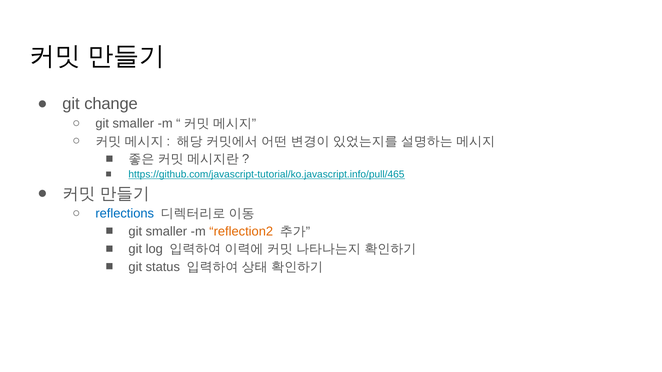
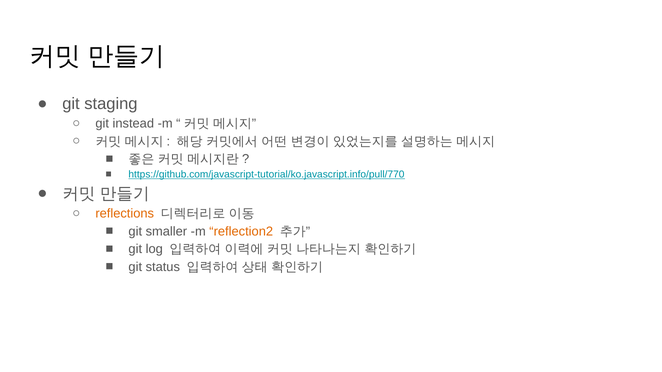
change: change -> staging
smaller at (133, 124): smaller -> instead
https://github.com/javascript-tutorial/ko.javascript.info/pull/465: https://github.com/javascript-tutorial/ko.javascript.info/pull/465 -> https://github.com/javascript-tutorial/ko.javascript.info/pull/770
reflections colour: blue -> orange
